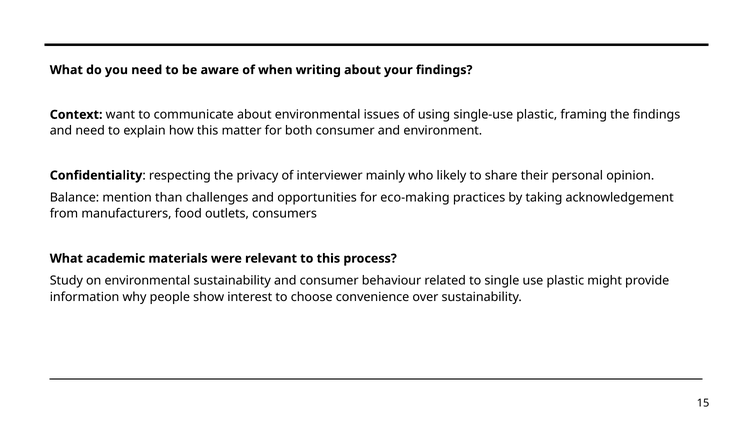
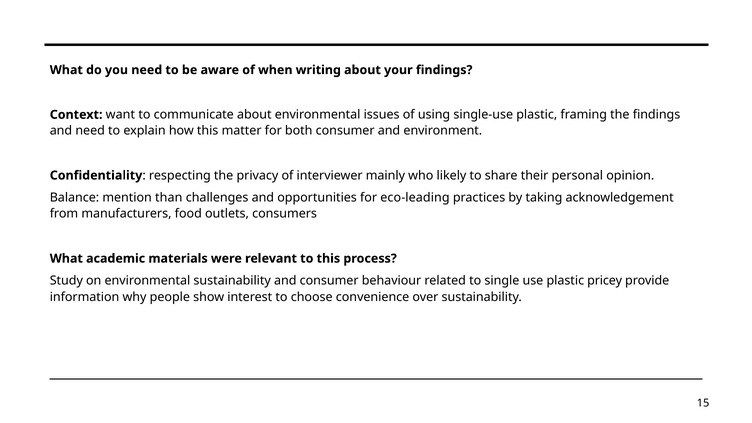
eco-making: eco-making -> eco-leading
might: might -> pricey
